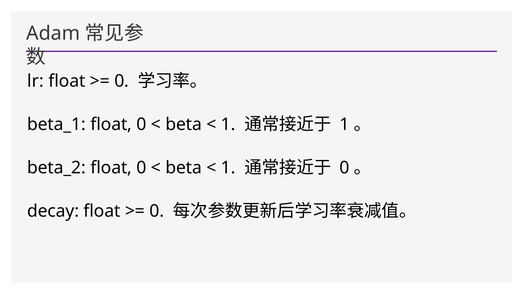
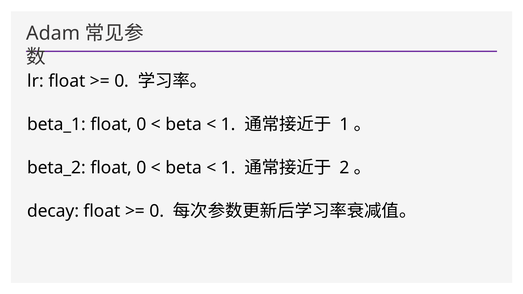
0 at (345, 168): 0 -> 2
